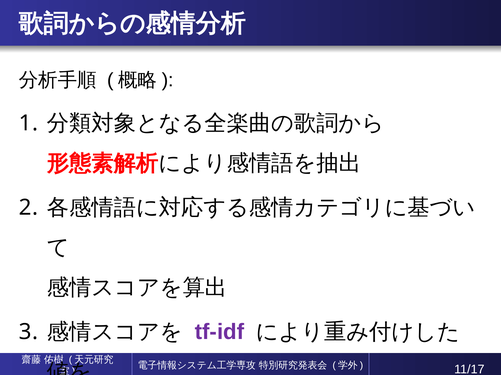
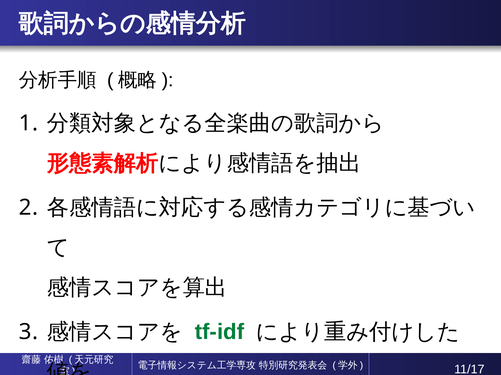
tf-idf colour: purple -> green
